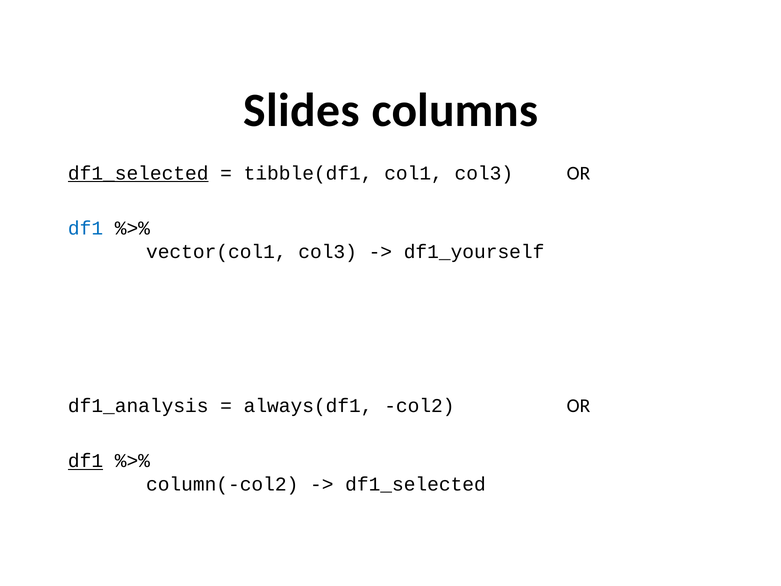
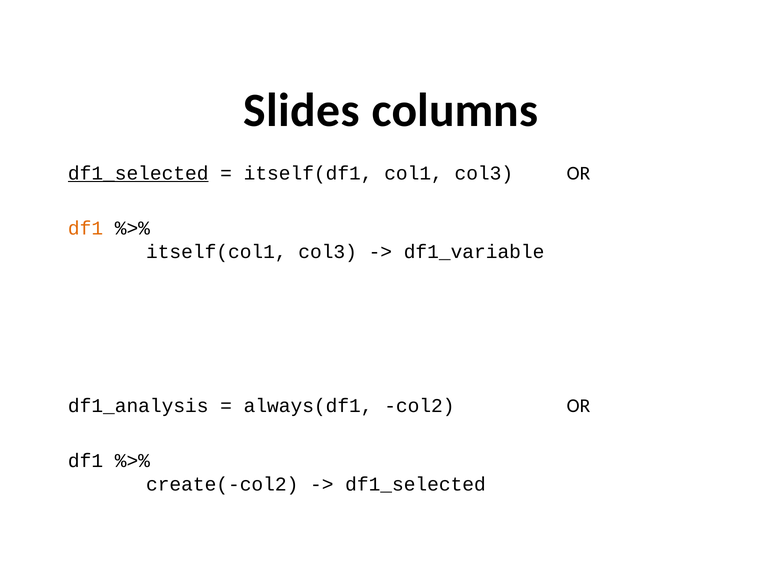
tibble(df1: tibble(df1 -> itself(df1
df1 at (86, 228) colour: blue -> orange
vector(col1: vector(col1 -> itself(col1
df1_yourself: df1_yourself -> df1_variable
df1 at (86, 461) underline: present -> none
column(-col2: column(-col2 -> create(-col2
